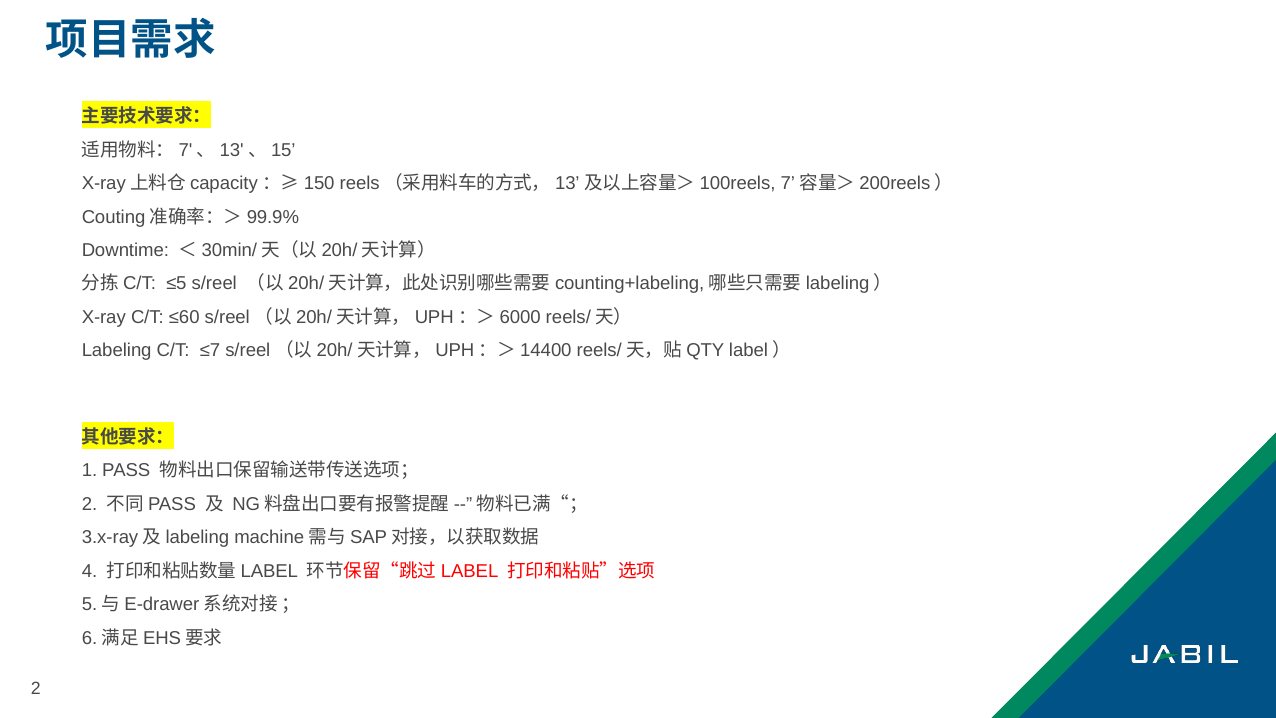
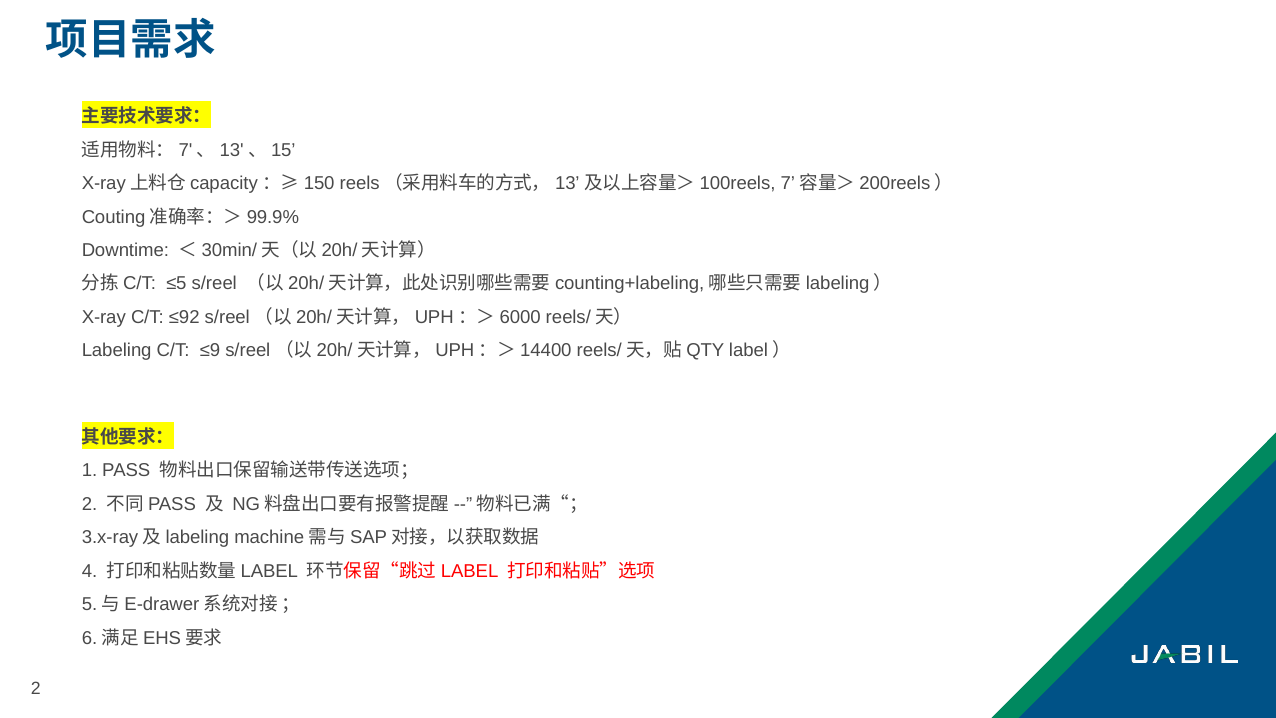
≤60: ≤60 -> ≤92
≤7: ≤7 -> ≤9
